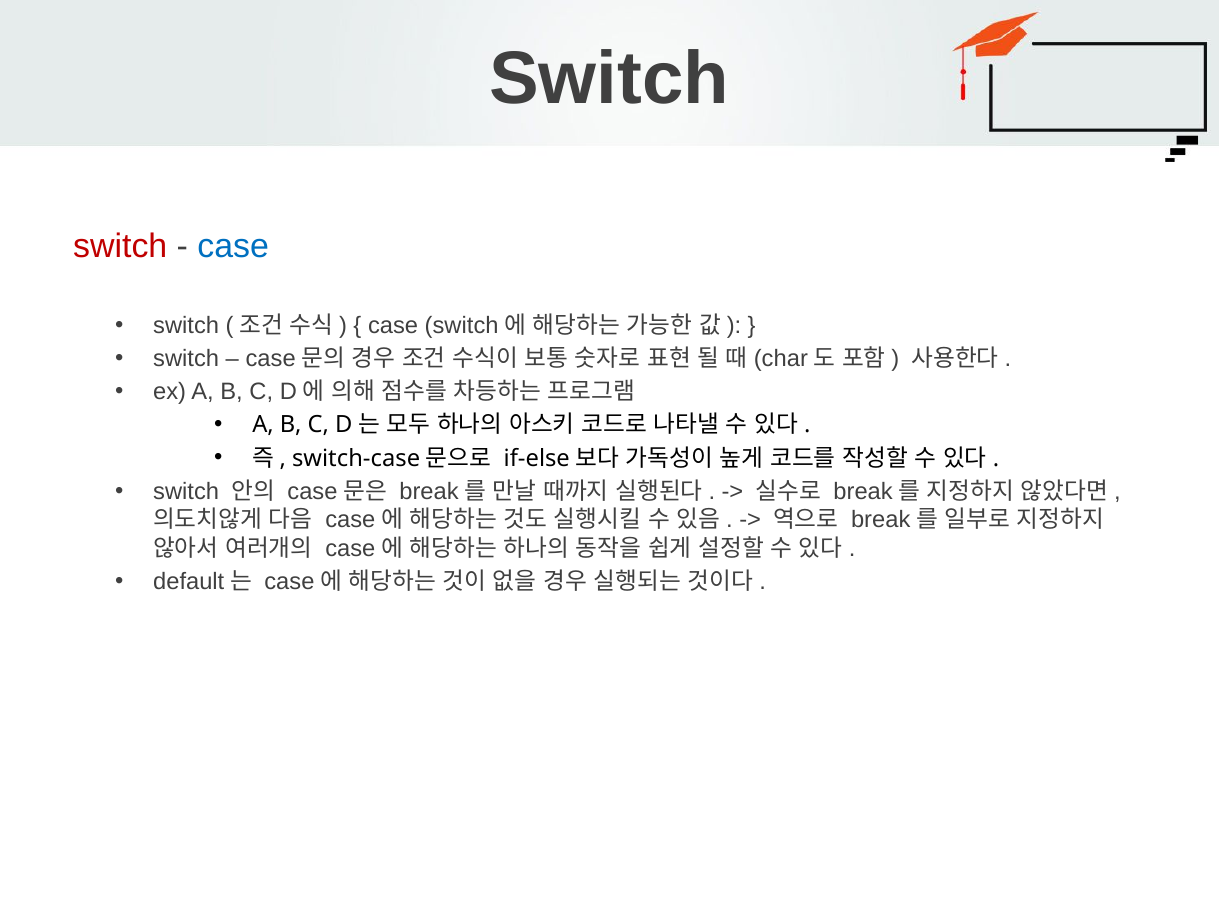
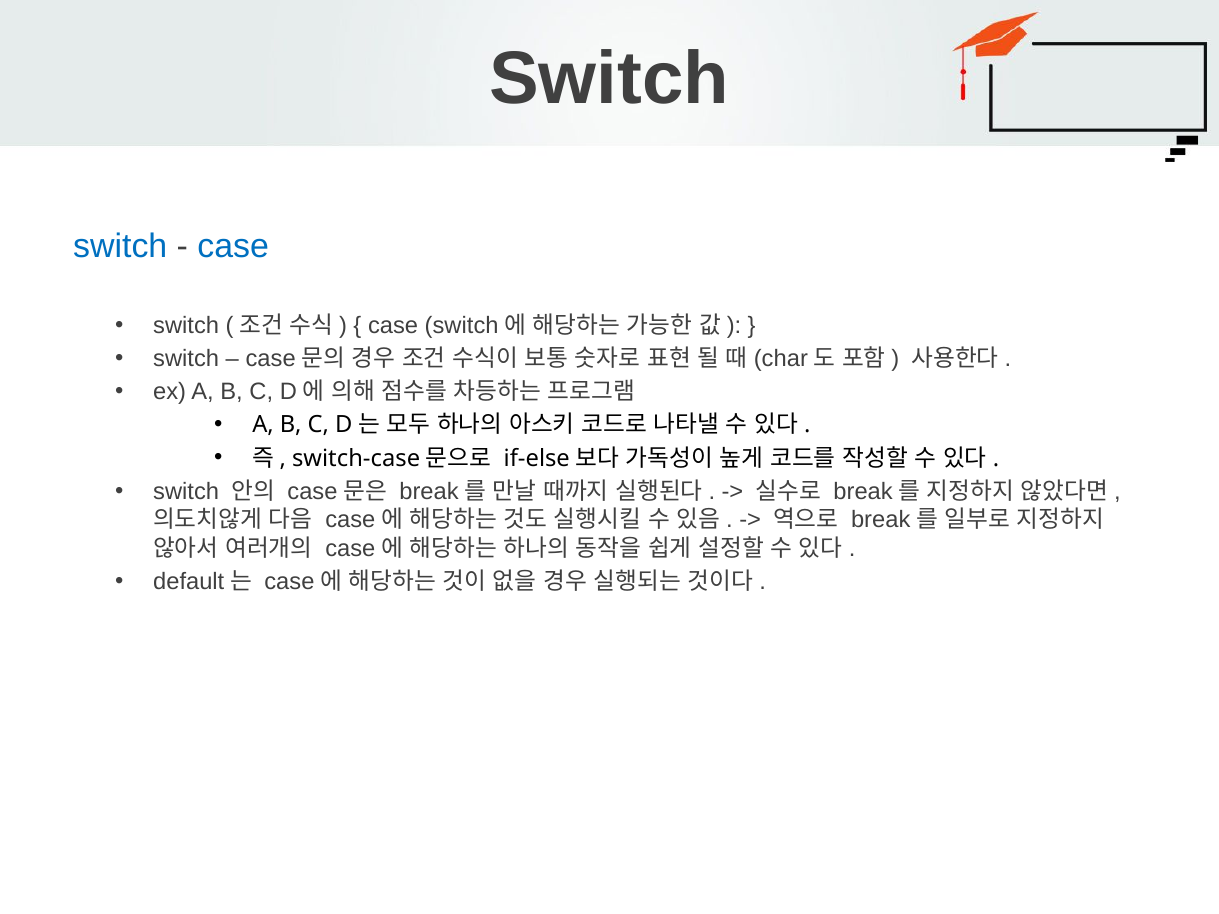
switch at (120, 246) colour: red -> blue
